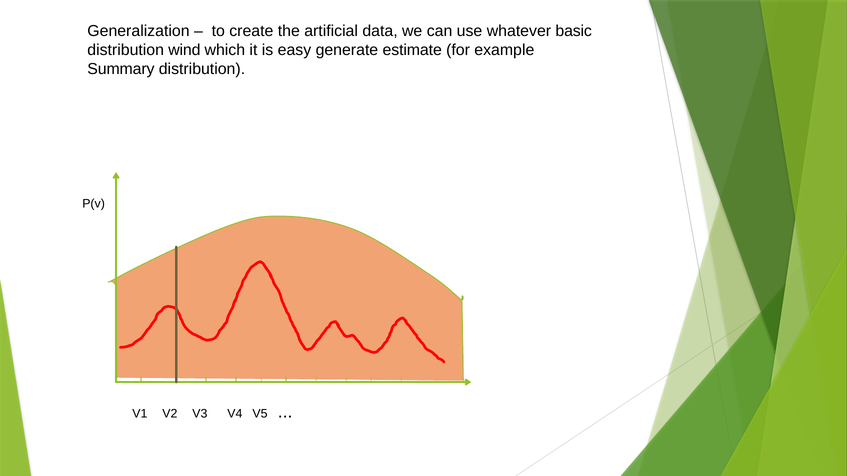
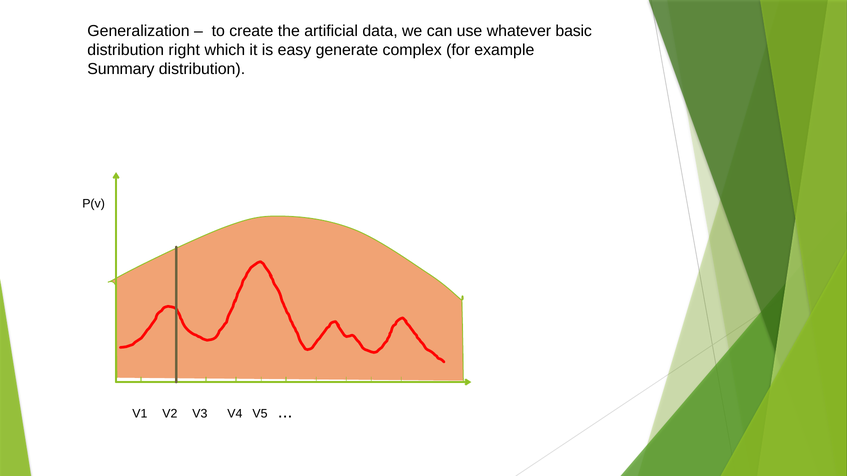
wind: wind -> right
estimate: estimate -> complex
